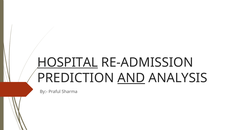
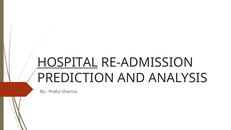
AND underline: present -> none
